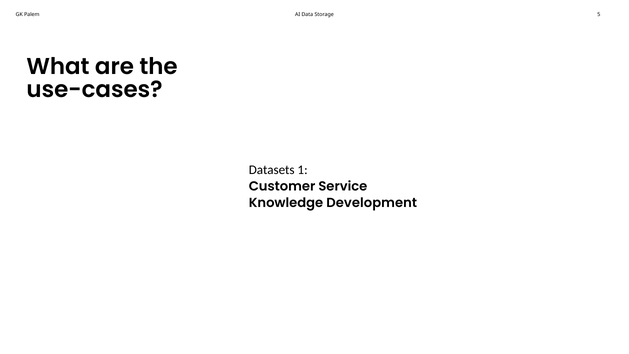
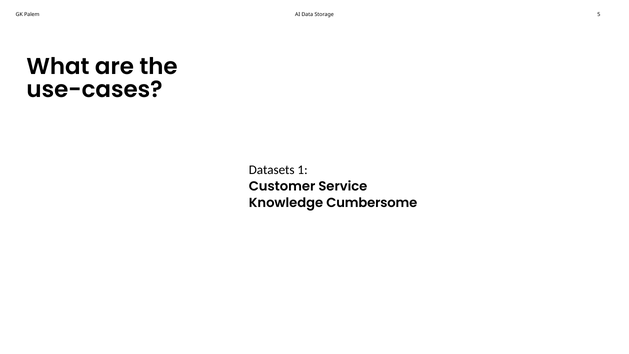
Development: Development -> Cumbersome
